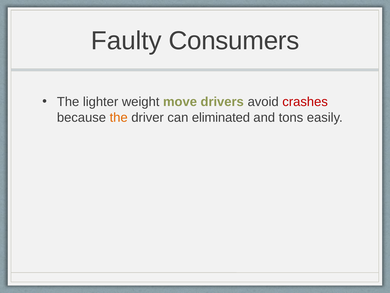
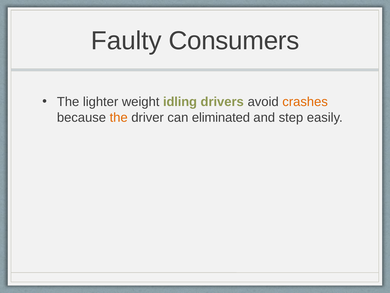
move: move -> idling
crashes colour: red -> orange
tons: tons -> step
